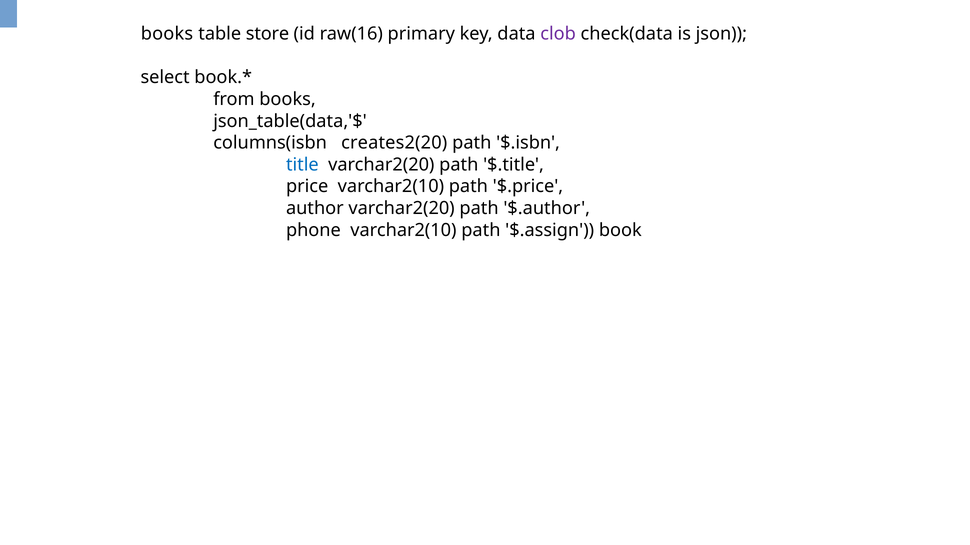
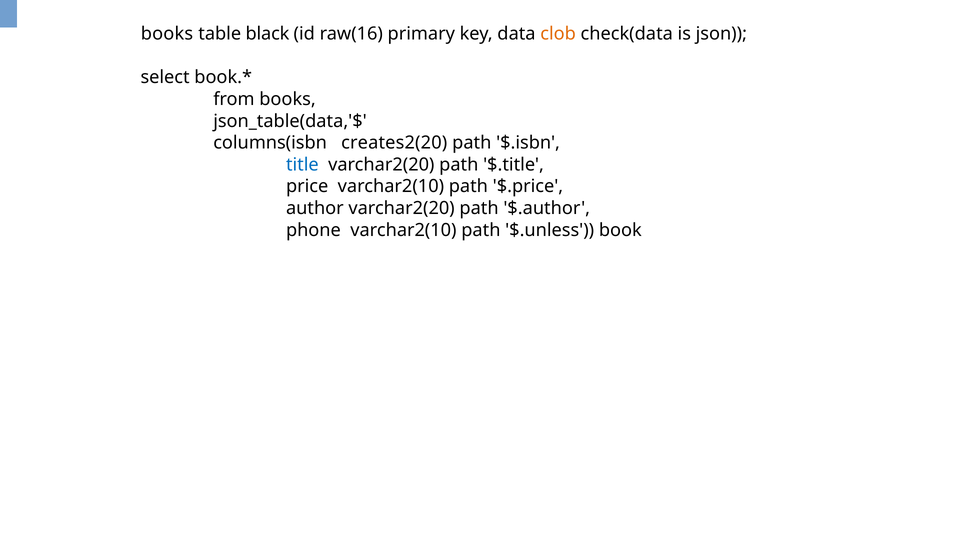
store: store -> black
clob colour: purple -> orange
$.assign: $.assign -> $.unless
